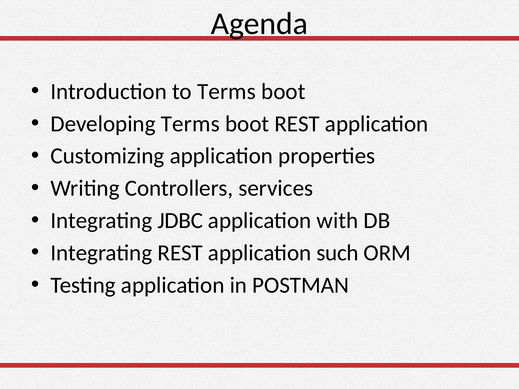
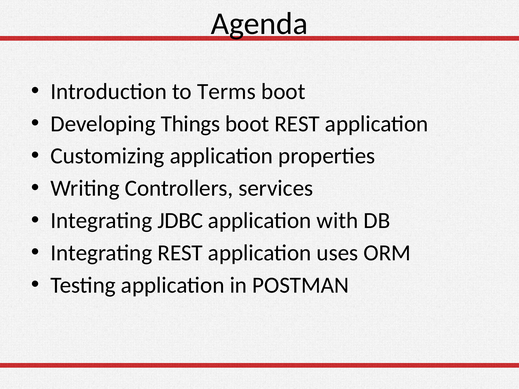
Developing Terms: Terms -> Things
such: such -> uses
